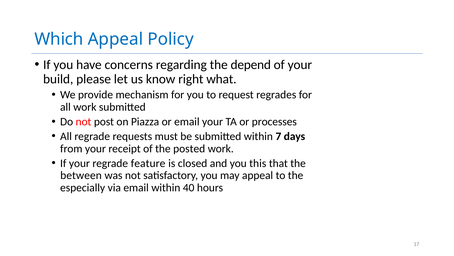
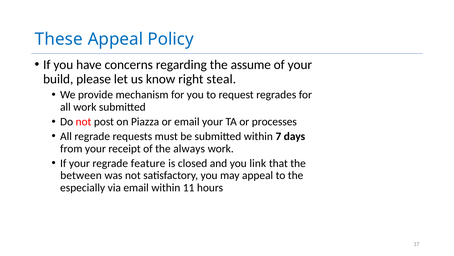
Which: Which -> These
depend: depend -> assume
what: what -> steal
posted: posted -> always
this: this -> link
40: 40 -> 11
